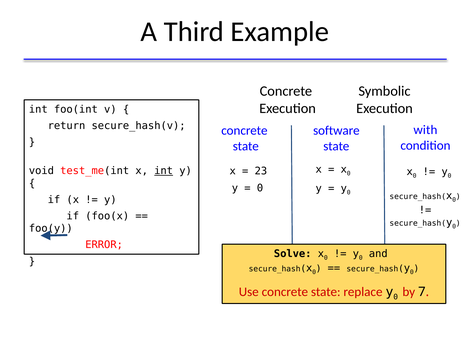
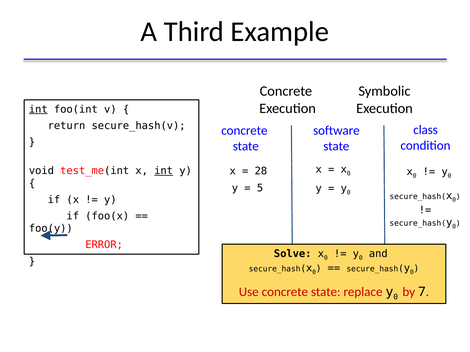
int at (38, 109) underline: none -> present
with: with -> class
23: 23 -> 28
0 at (260, 188): 0 -> 5
